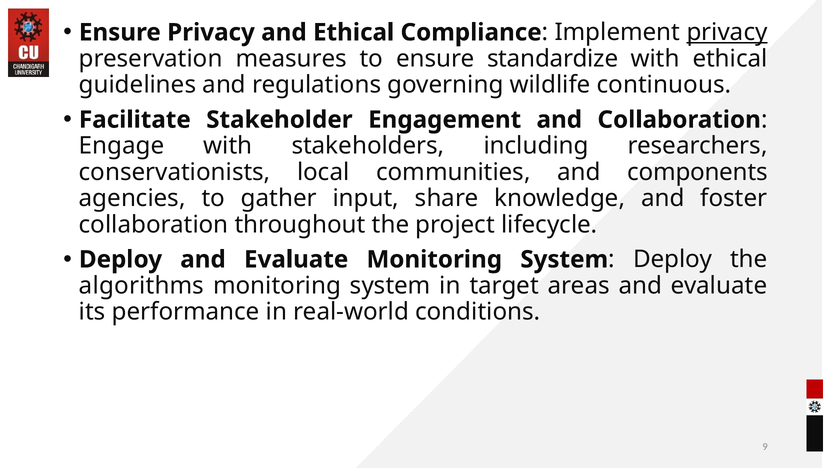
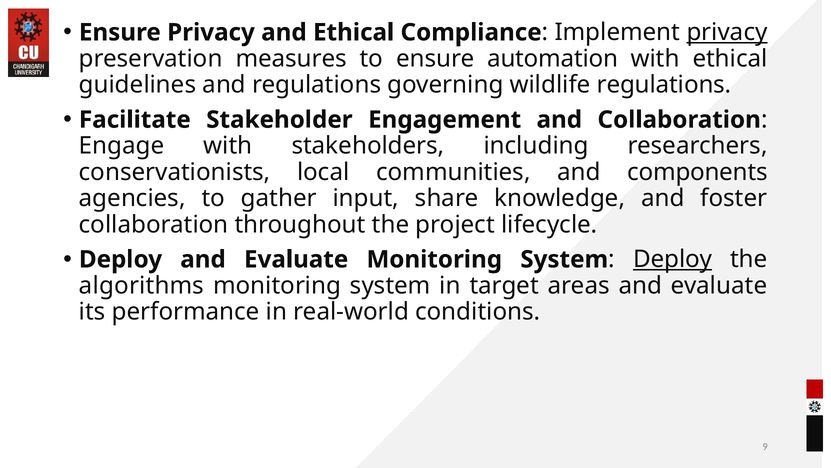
standardize: standardize -> automation
wildlife continuous: continuous -> regulations
Deploy at (673, 259) underline: none -> present
